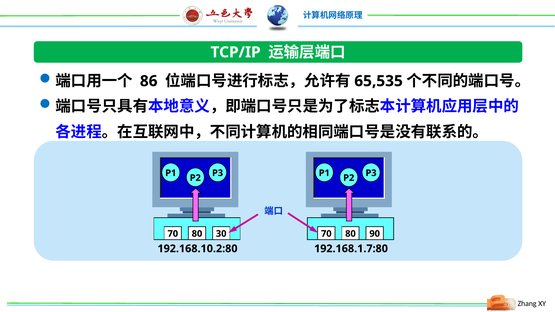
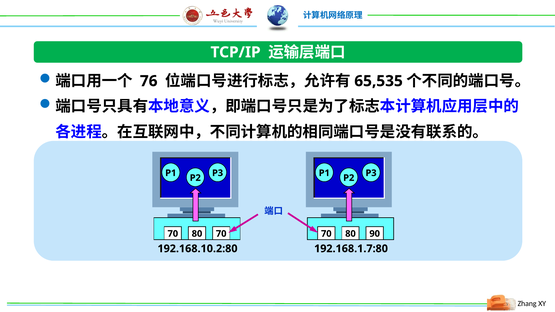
86: 86 -> 76
80 30: 30 -> 70
